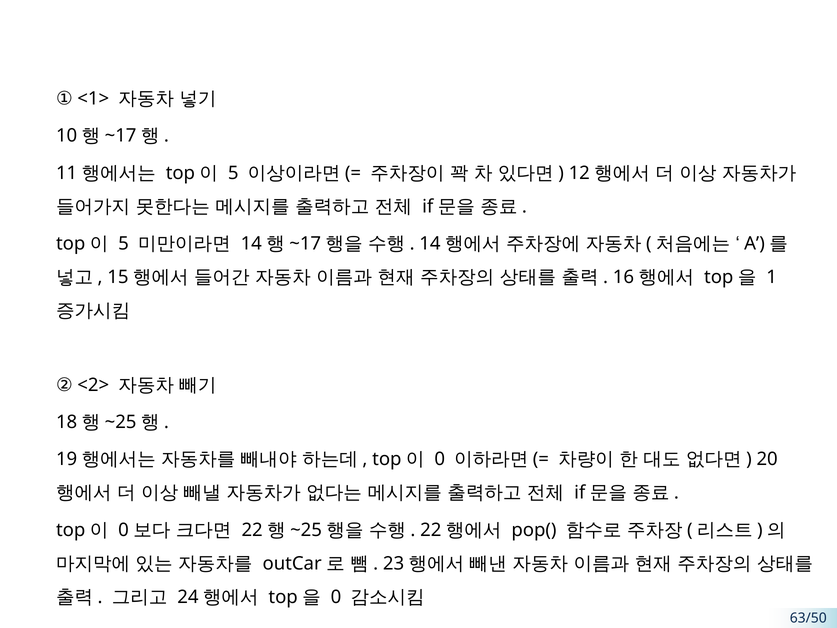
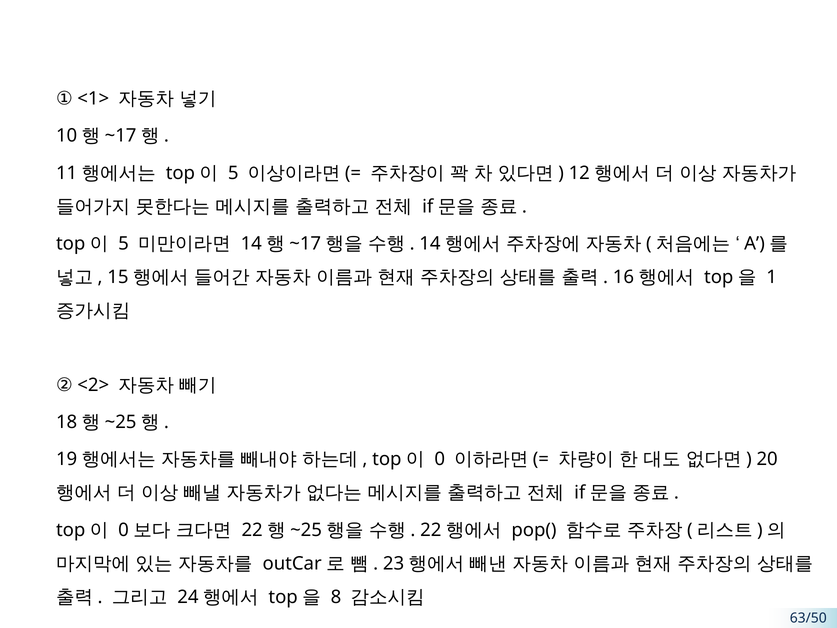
0 at (336, 597): 0 -> 8
